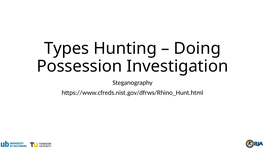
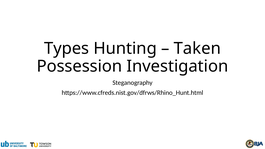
Doing: Doing -> Taken
